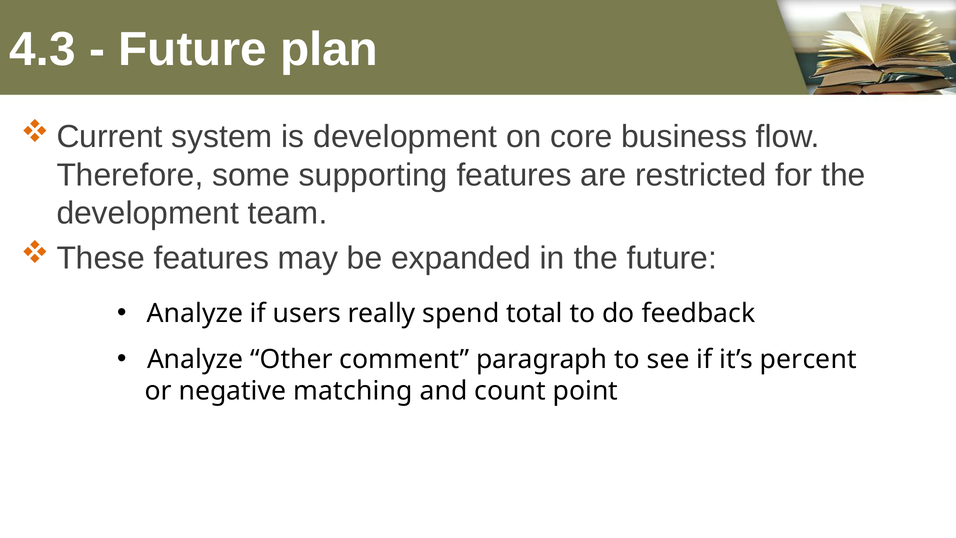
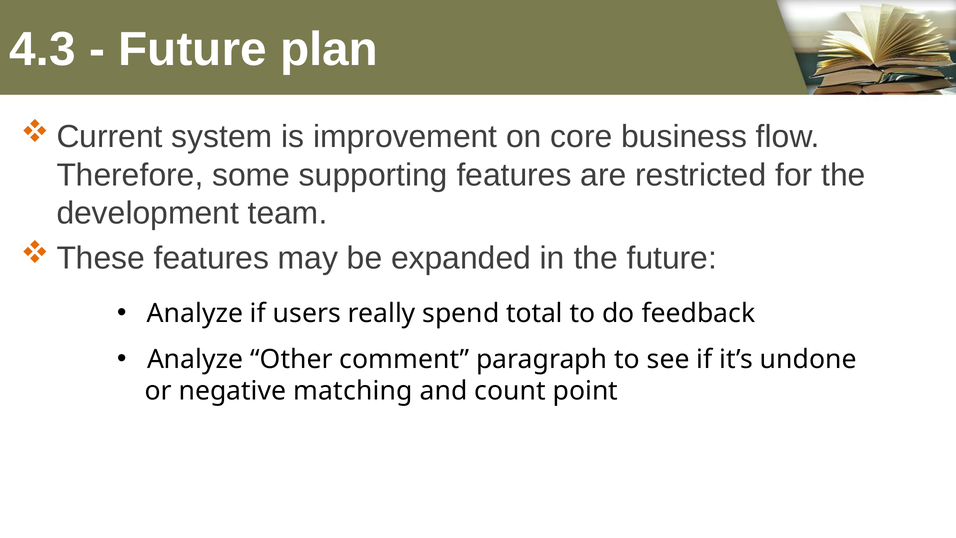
is development: development -> improvement
percent: percent -> undone
